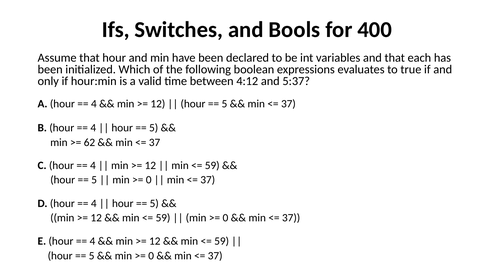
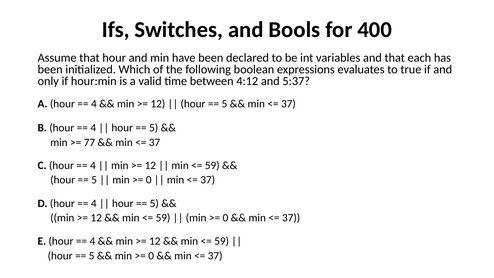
62: 62 -> 77
